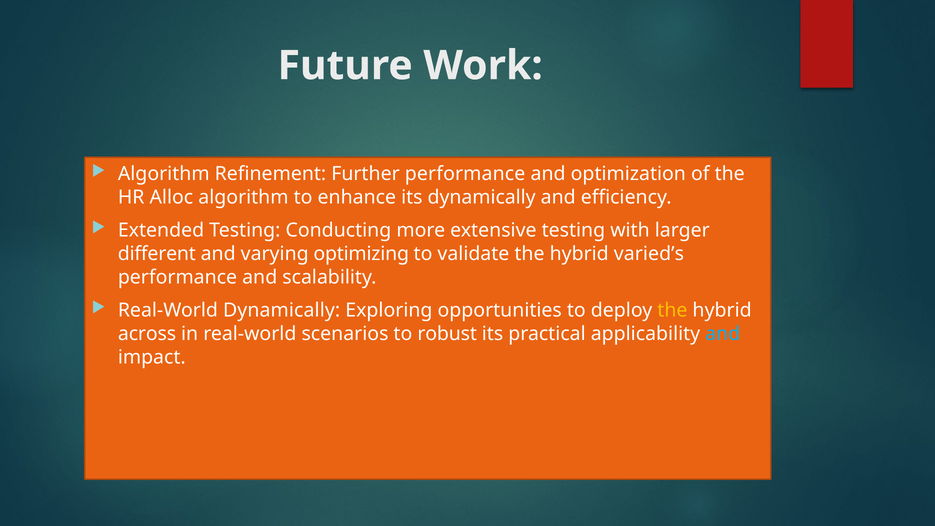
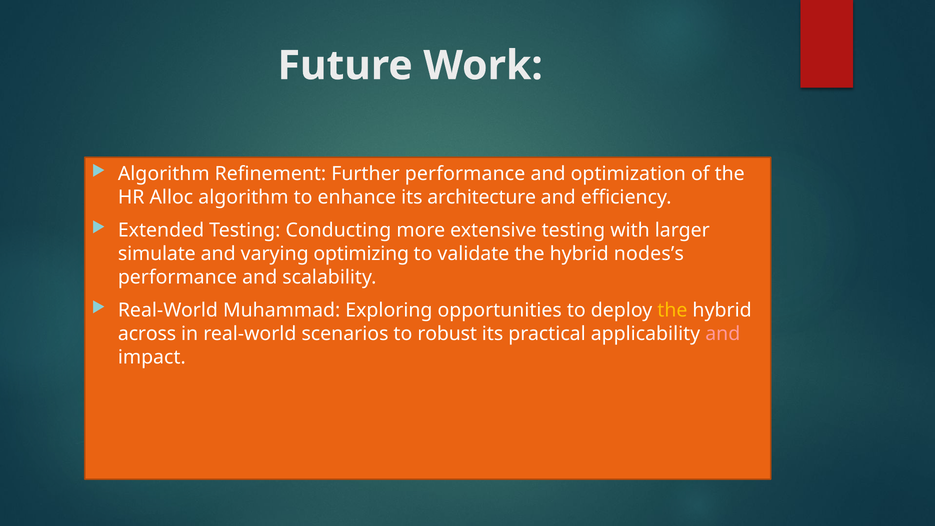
its dynamically: dynamically -> architecture
different: different -> simulate
varied’s: varied’s -> nodes’s
Real-World Dynamically: Dynamically -> Muhammad
and at (723, 334) colour: light blue -> pink
